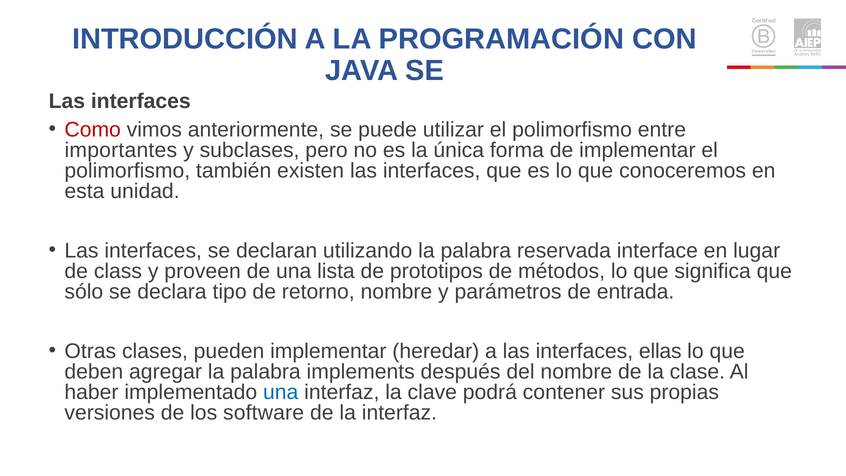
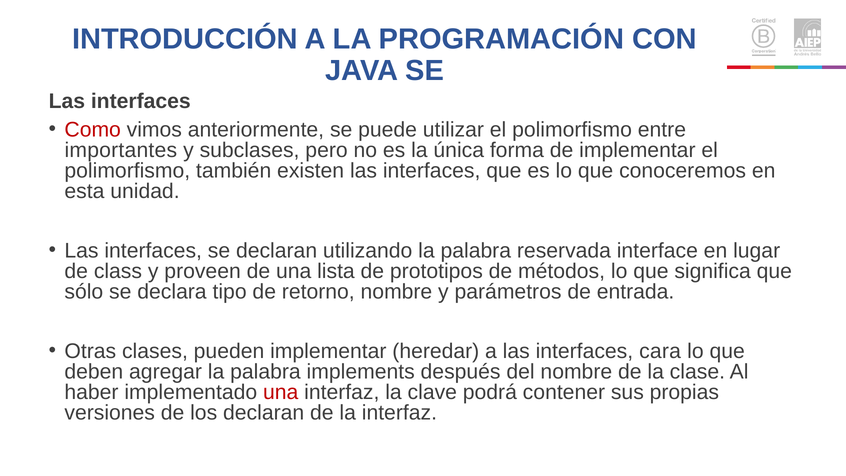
ellas: ellas -> cara
una at (281, 392) colour: blue -> red
los software: software -> declaran
